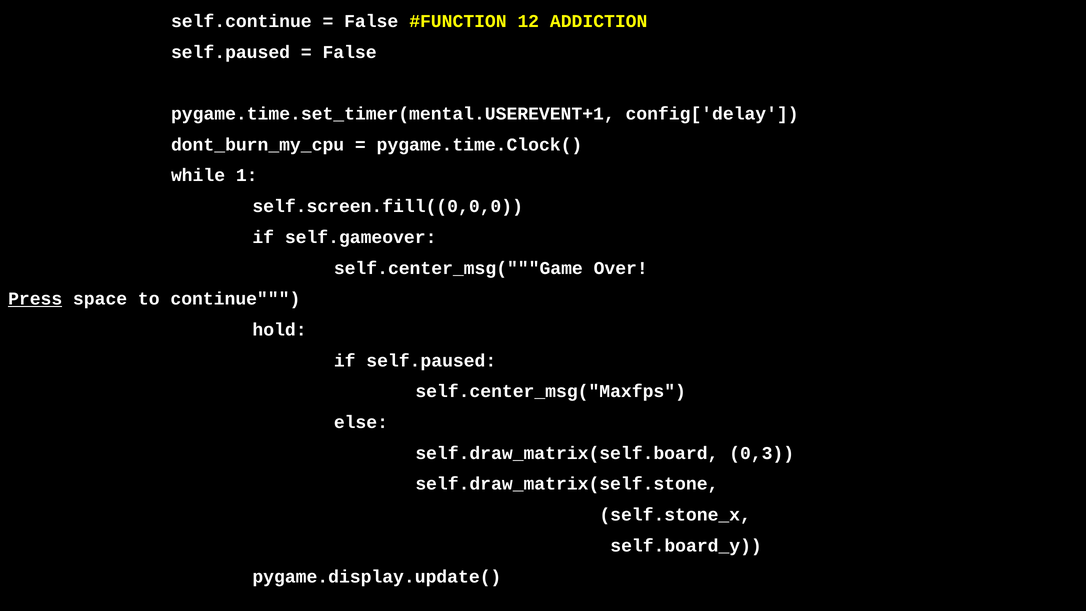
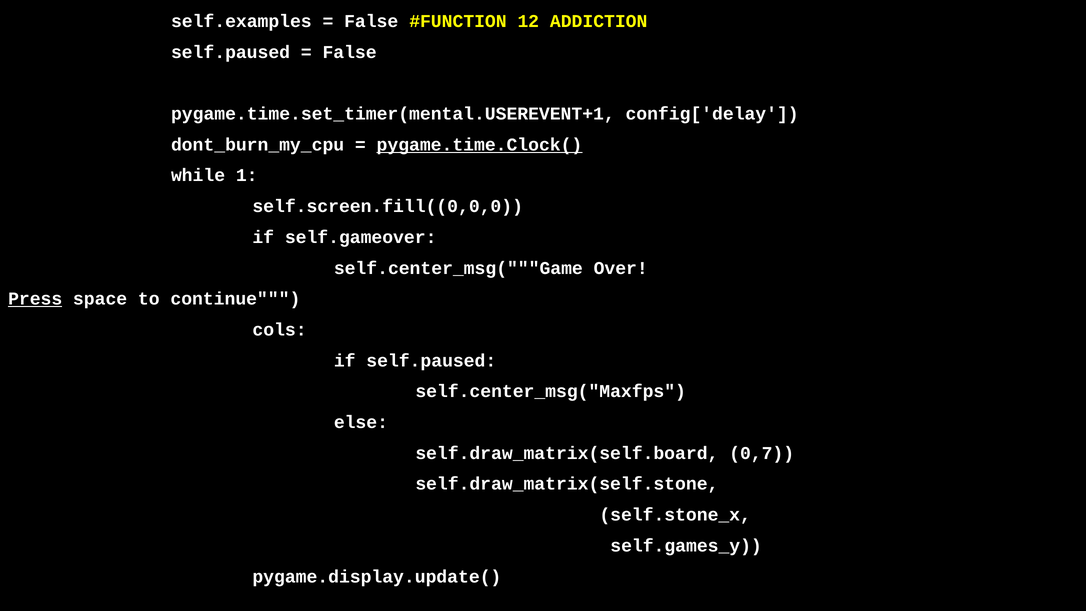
self.continue: self.continue -> self.examples
pygame.time.Clock( underline: none -> present
hold: hold -> cols
0,3: 0,3 -> 0,7
self.board_y: self.board_y -> self.games_y
